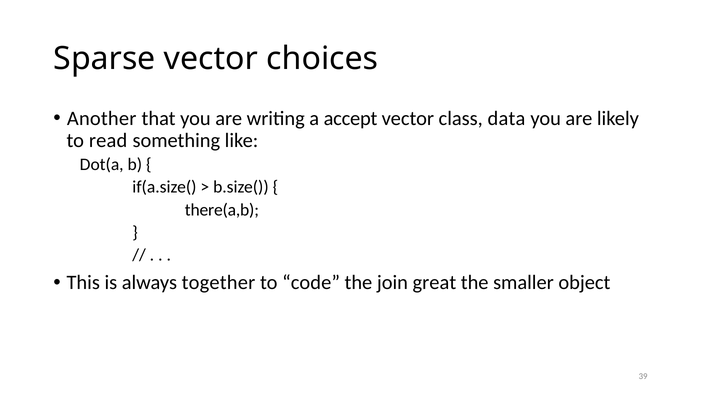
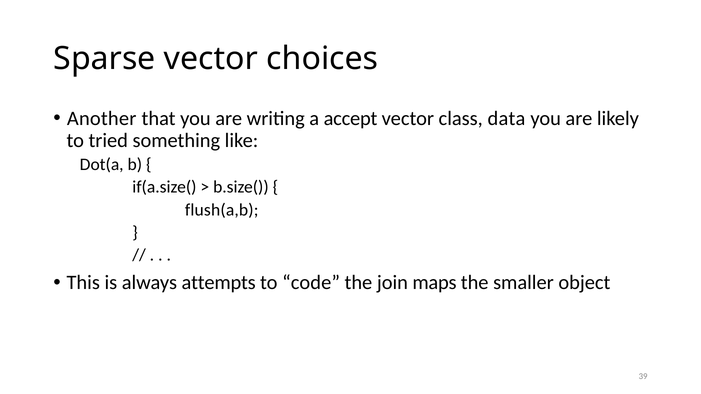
read: read -> tried
there(a,b: there(a,b -> flush(a,b
together: together -> attempts
great: great -> maps
